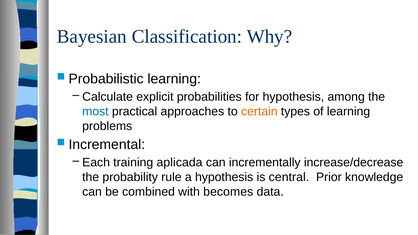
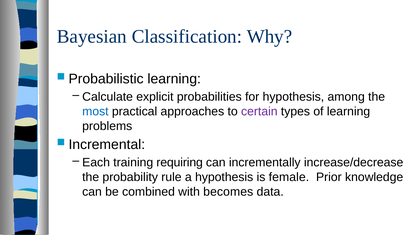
certain colour: orange -> purple
aplicada: aplicada -> requiring
central: central -> female
